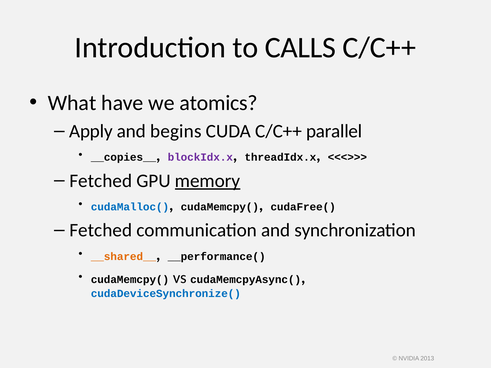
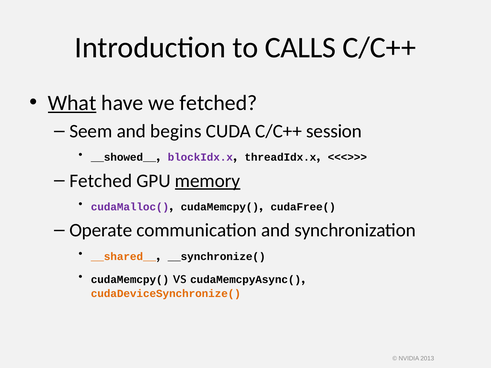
What underline: none -> present
we atomics: atomics -> fetched
Apply: Apply -> Seem
parallel: parallel -> session
__copies__: __copies__ -> __showed__
cudaMalloc( colour: blue -> purple
Fetched at (101, 231): Fetched -> Operate
__performance(: __performance( -> __synchronize(
cudaDeviceSynchronize( colour: blue -> orange
